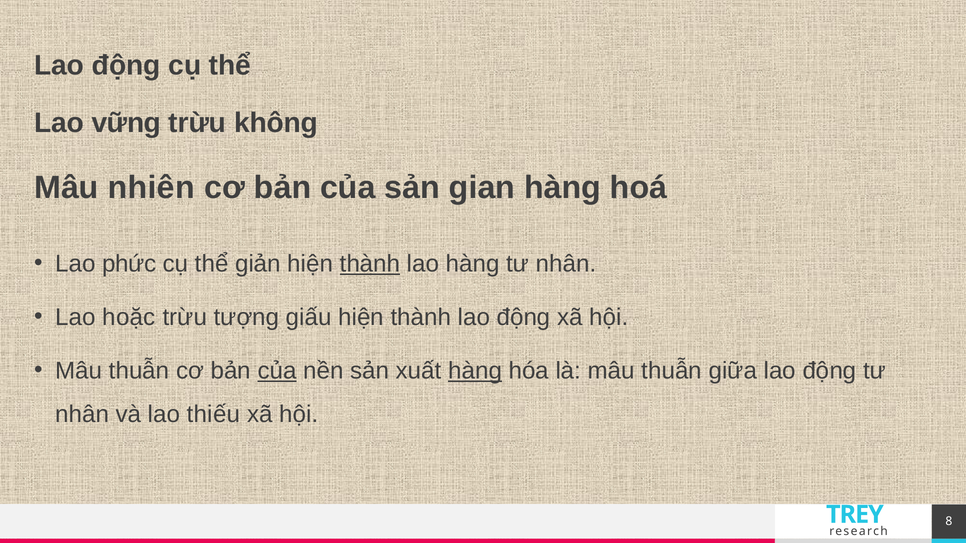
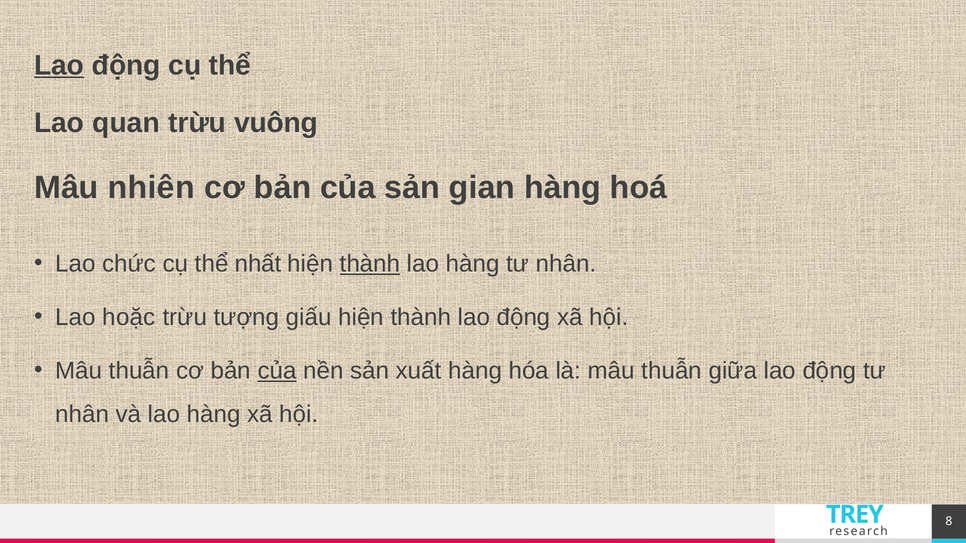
Lao at (59, 65) underline: none -> present
vững: vững -> quan
không: không -> vuông
phức: phức -> chức
giản: giản -> nhất
hàng at (475, 371) underline: present -> none
và lao thiếu: thiếu -> hàng
